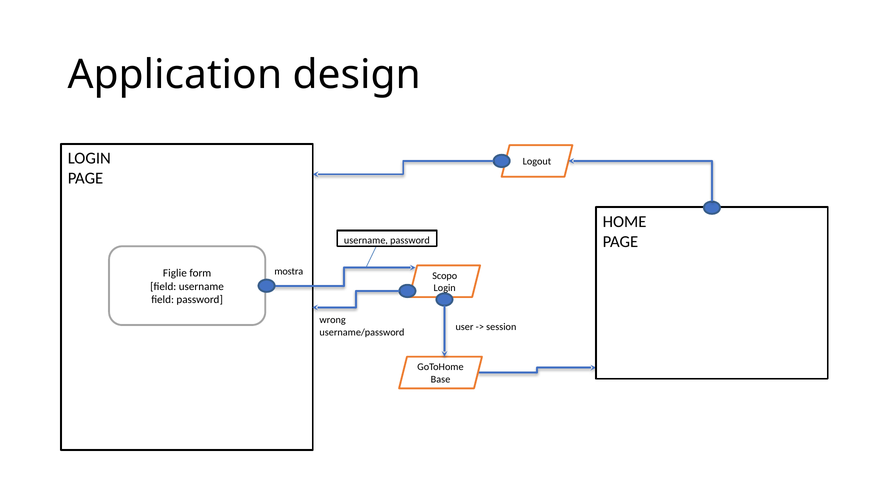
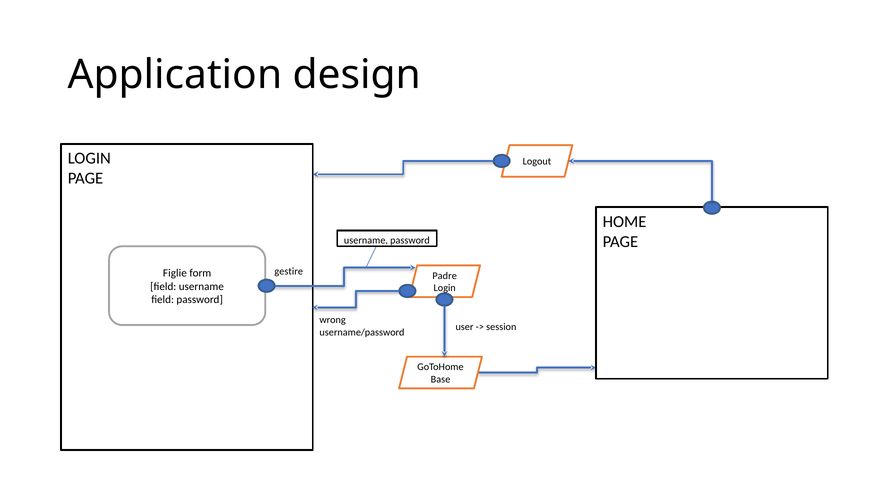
mostra: mostra -> gestire
Scopo: Scopo -> Padre
